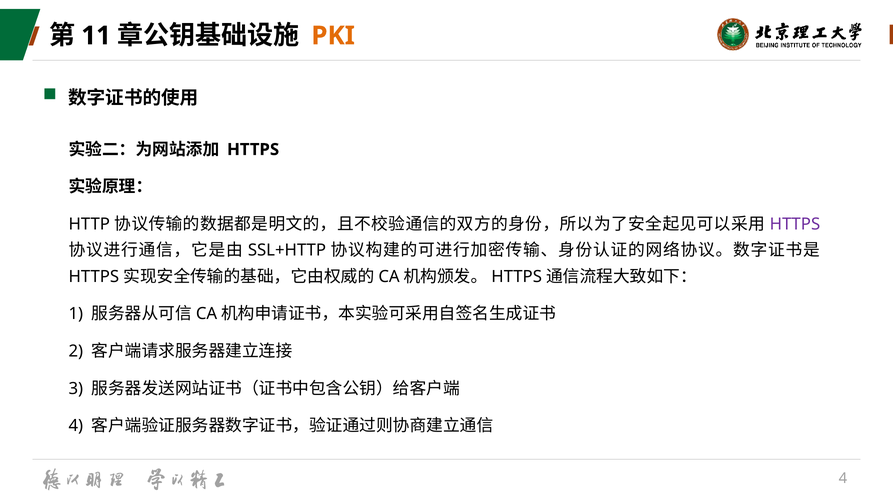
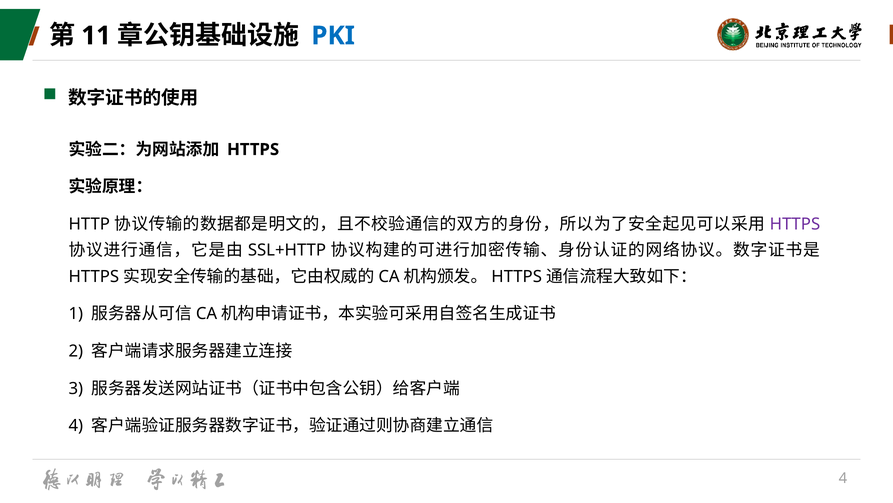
PKI colour: orange -> blue
